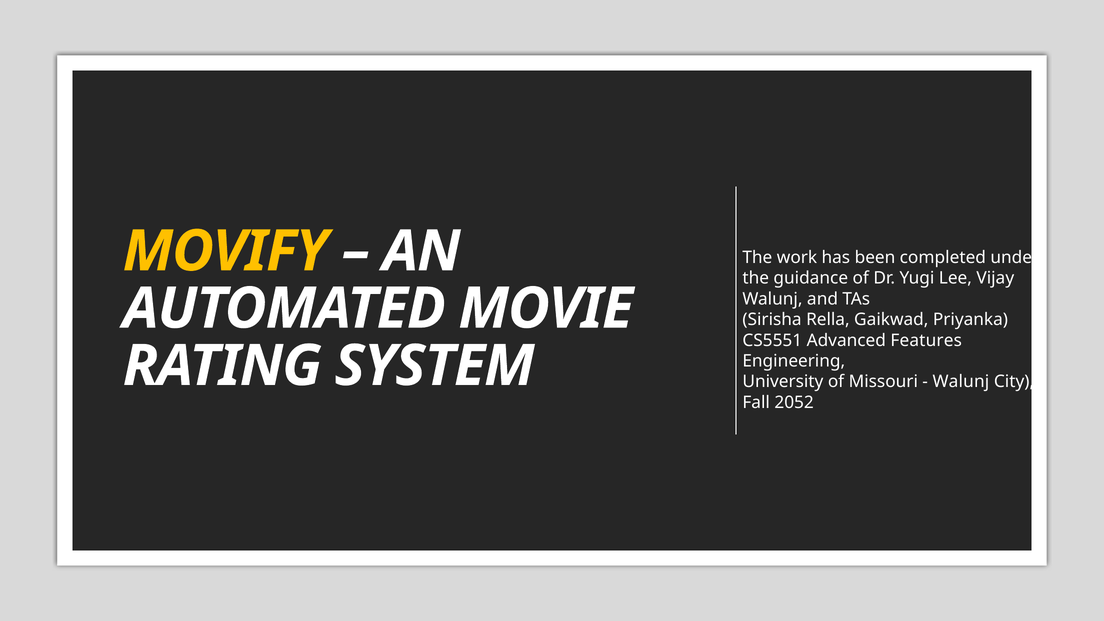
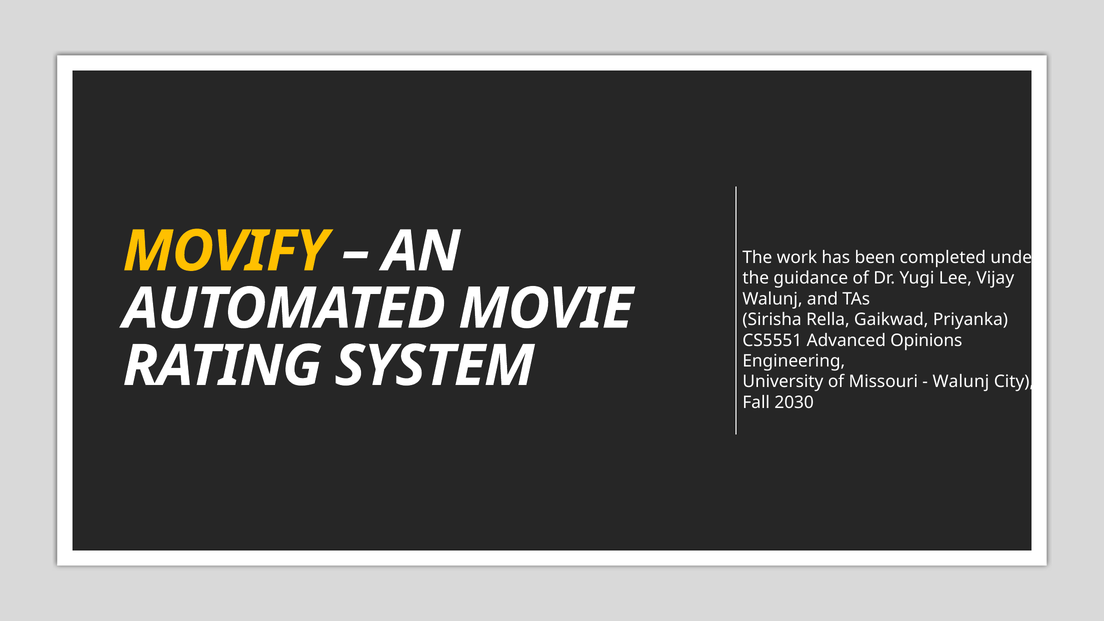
Features: Features -> Opinions
2052: 2052 -> 2030
